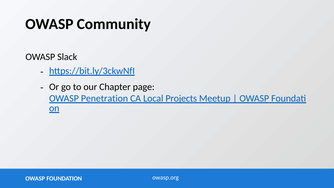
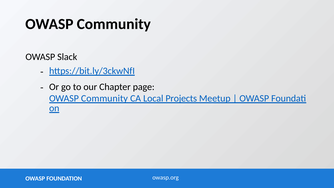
Penetration at (104, 98): Penetration -> Community
